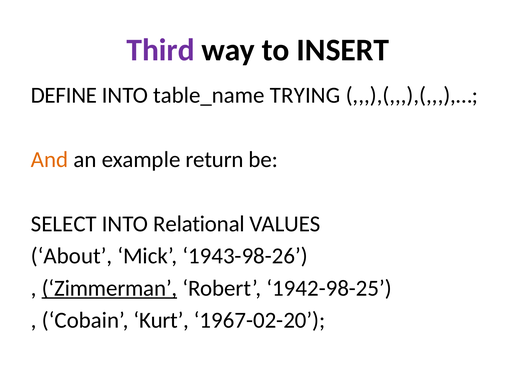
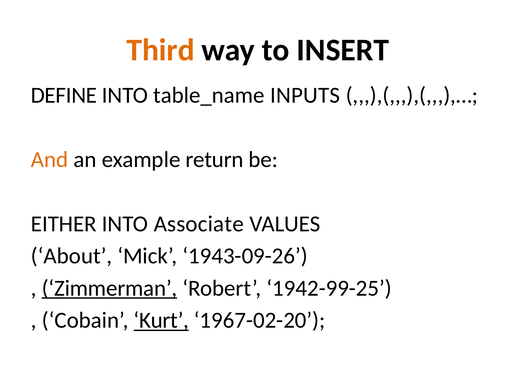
Third colour: purple -> orange
TRYING: TRYING -> INPUTS
SELECT: SELECT -> EITHER
Relational: Relational -> Associate
1943-98-26: 1943-98-26 -> 1943-09-26
1942-98-25: 1942-98-25 -> 1942-99-25
Kurt underline: none -> present
